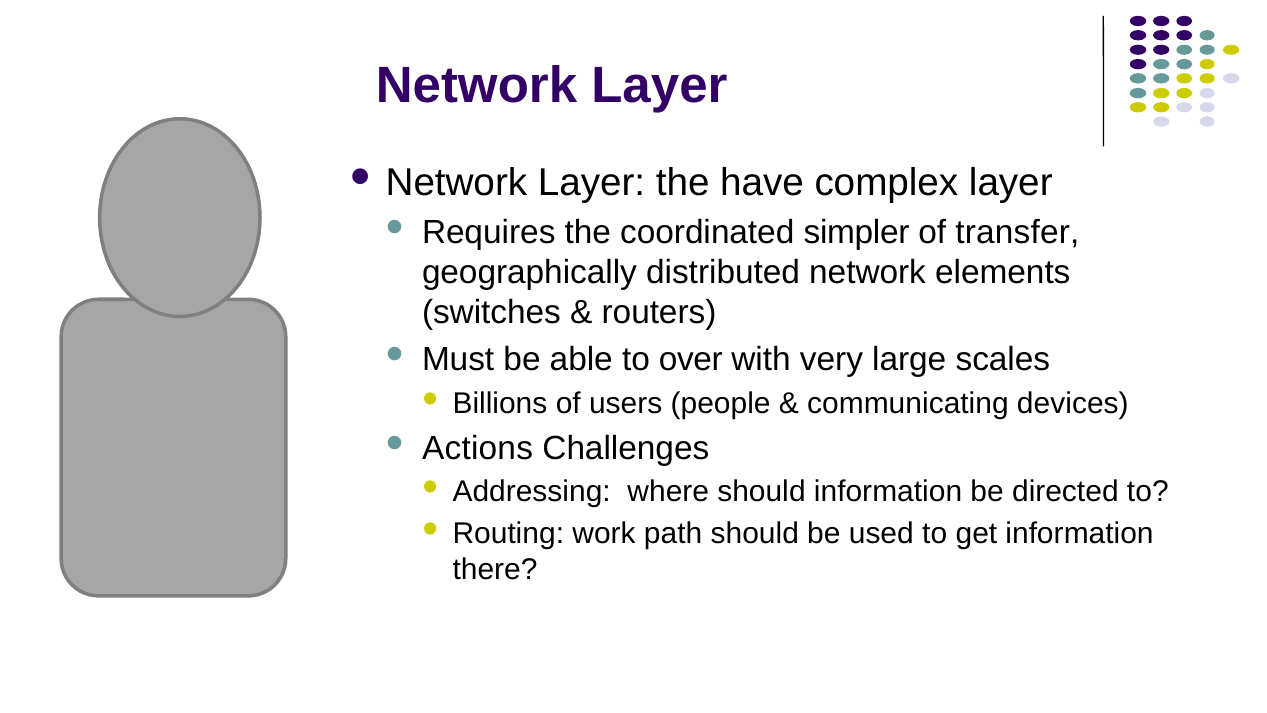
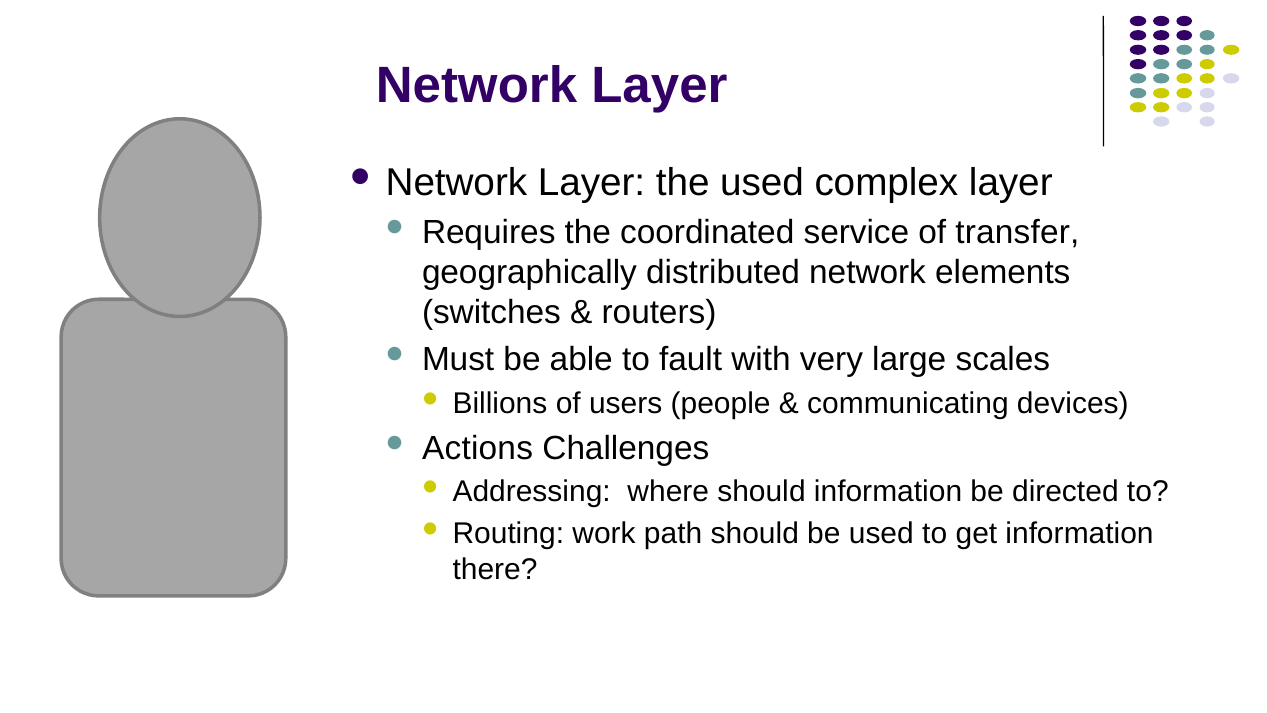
the have: have -> used
simpler: simpler -> service
over: over -> fault
